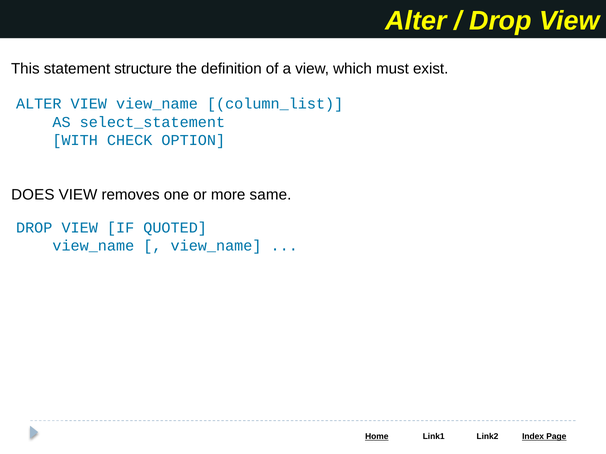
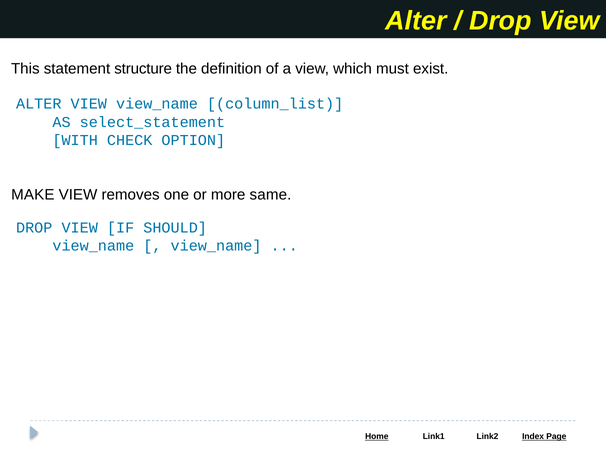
DOES: DOES -> MAKE
QUOTED: QUOTED -> SHOULD
